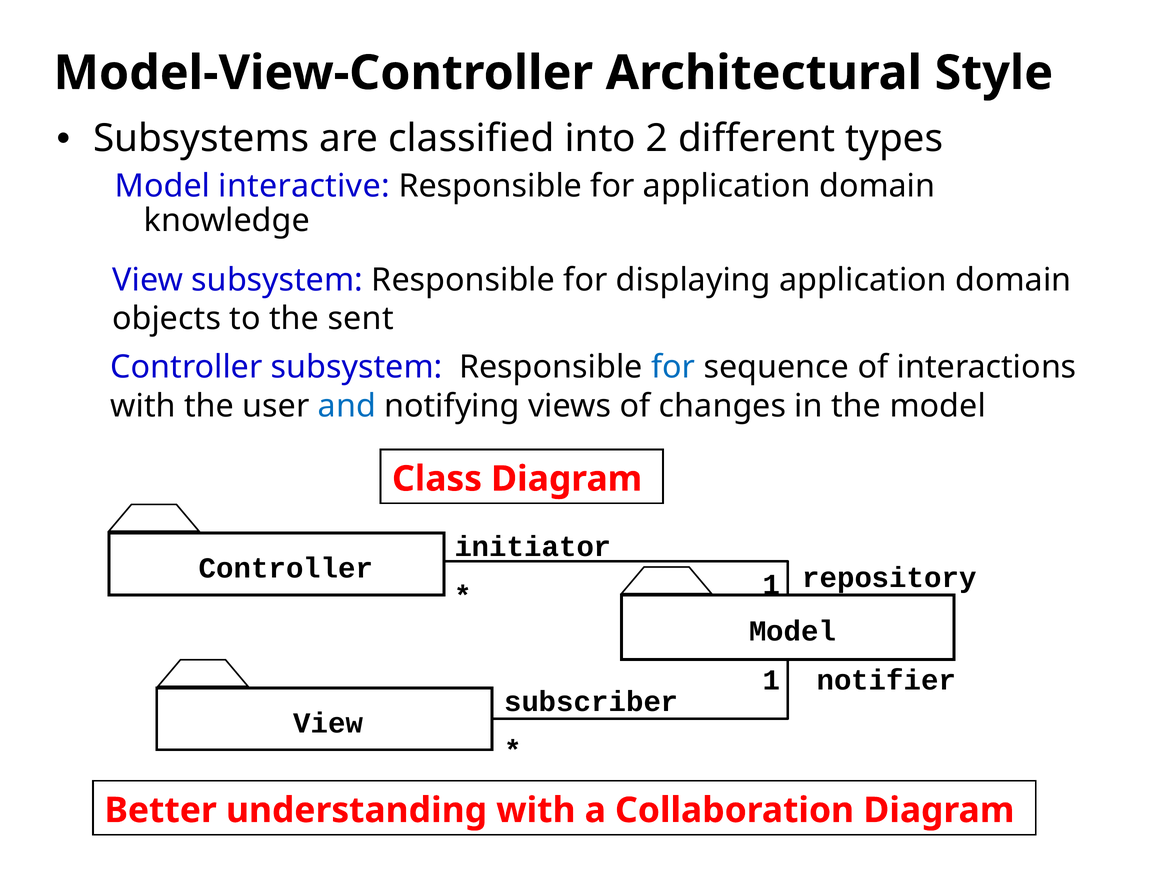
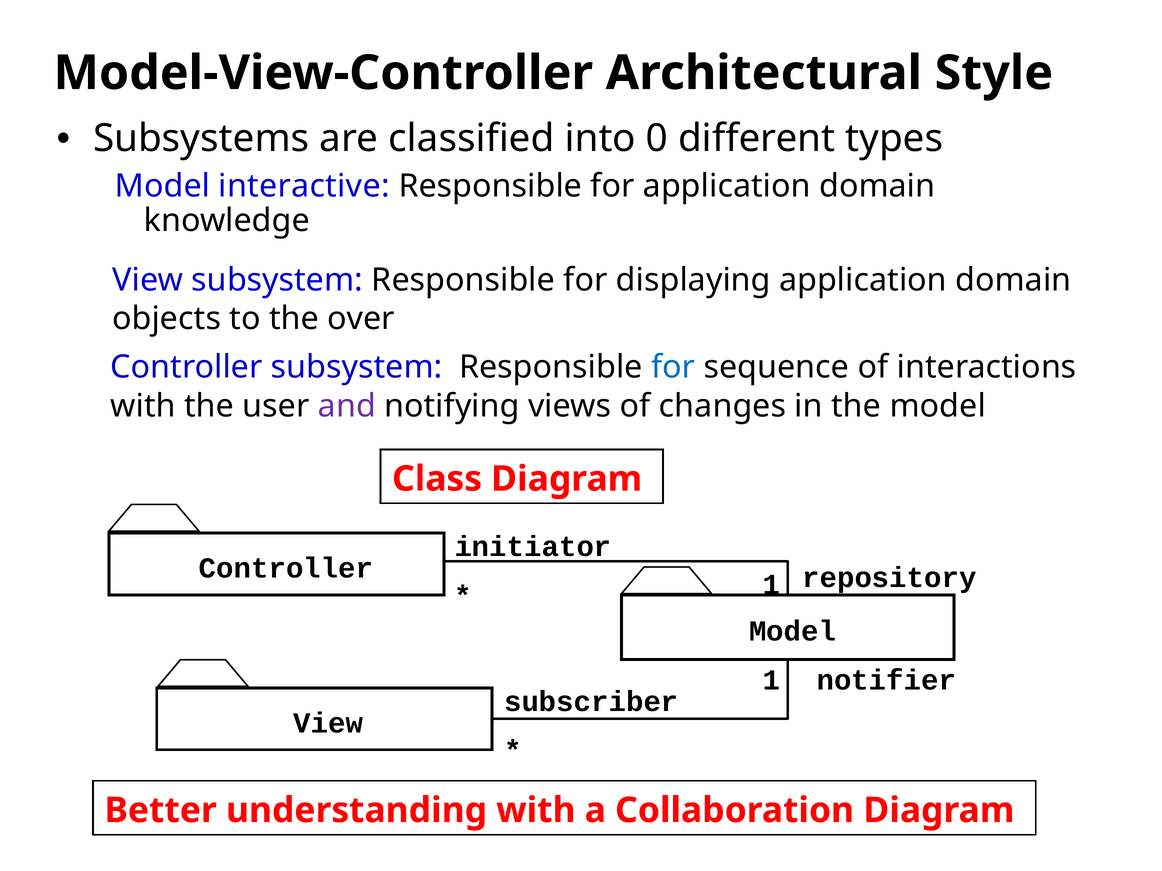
2: 2 -> 0
sent: sent -> over
and colour: blue -> purple
